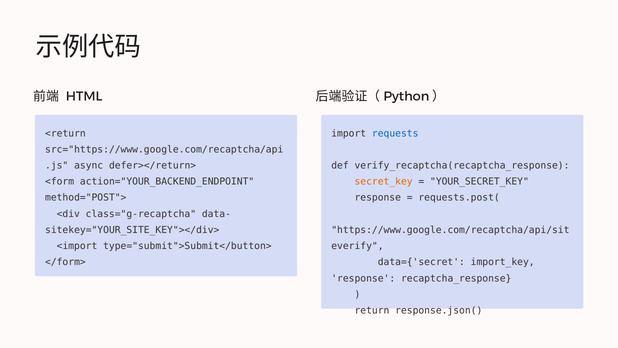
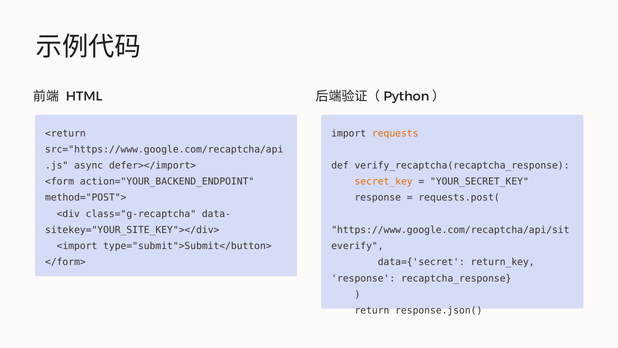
requests colour: blue -> orange
defer></return>: defer></return> -> defer></import>
import_key: import_key -> return_key
